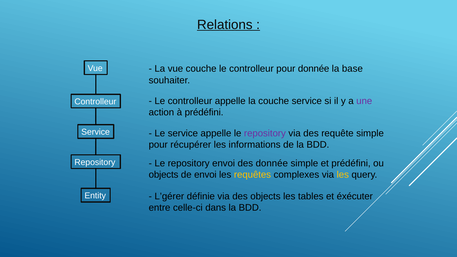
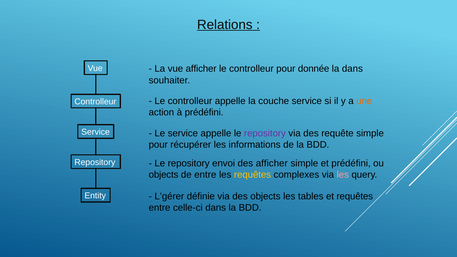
vue couche: couche -> afficher
la base: base -> dans
une colour: purple -> orange
des donnée: donnée -> afficher
de envoi: envoi -> entre
les at (343, 175) colour: yellow -> pink
et éxécuter: éxécuter -> requêtes
